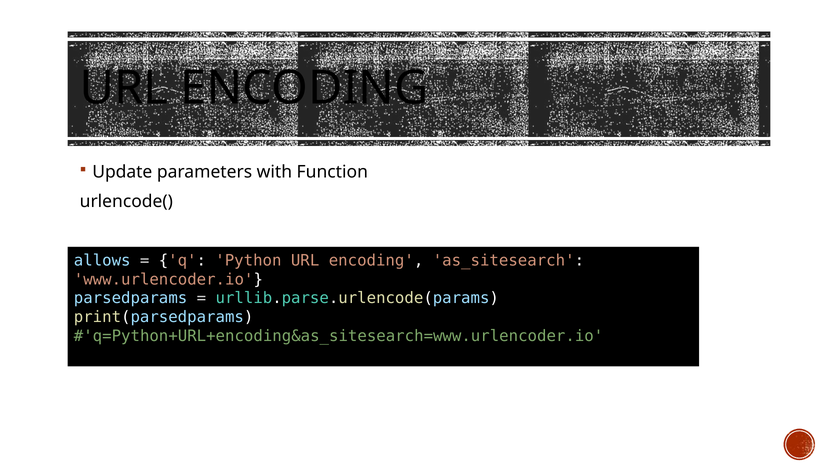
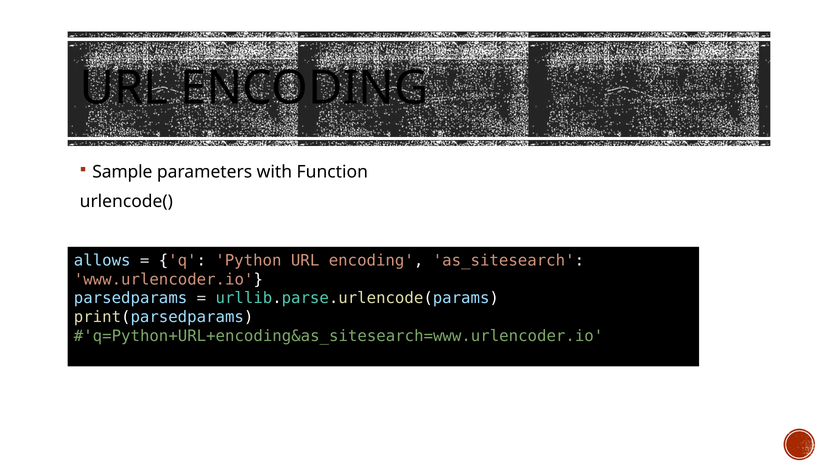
Update: Update -> Sample
